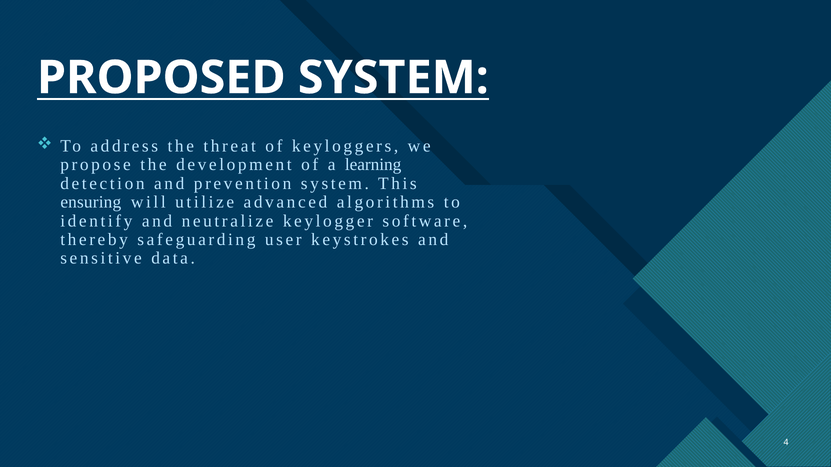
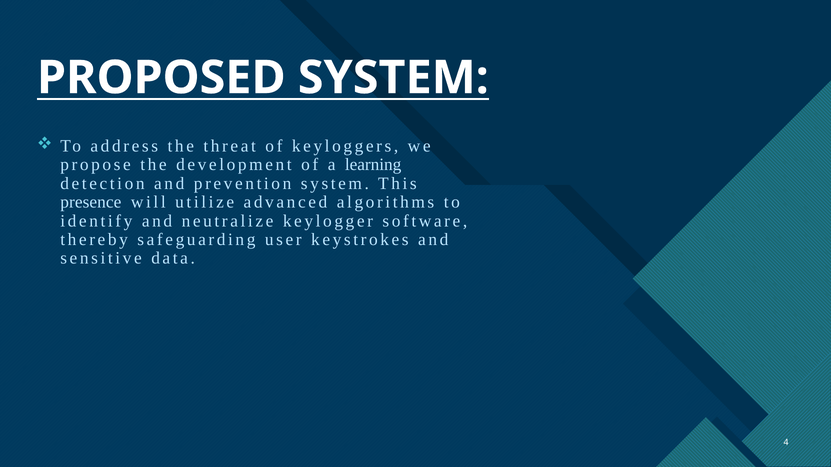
ensuring: ensuring -> presence
